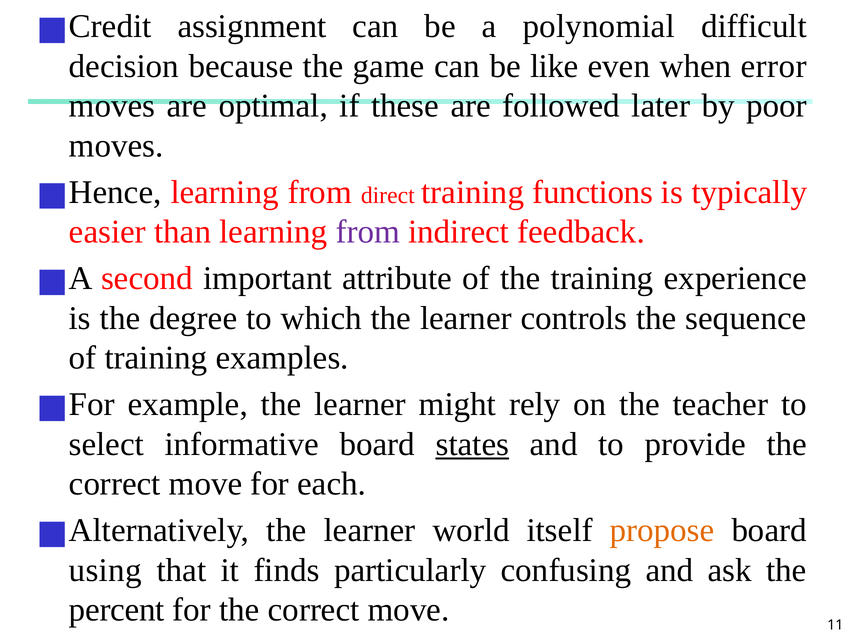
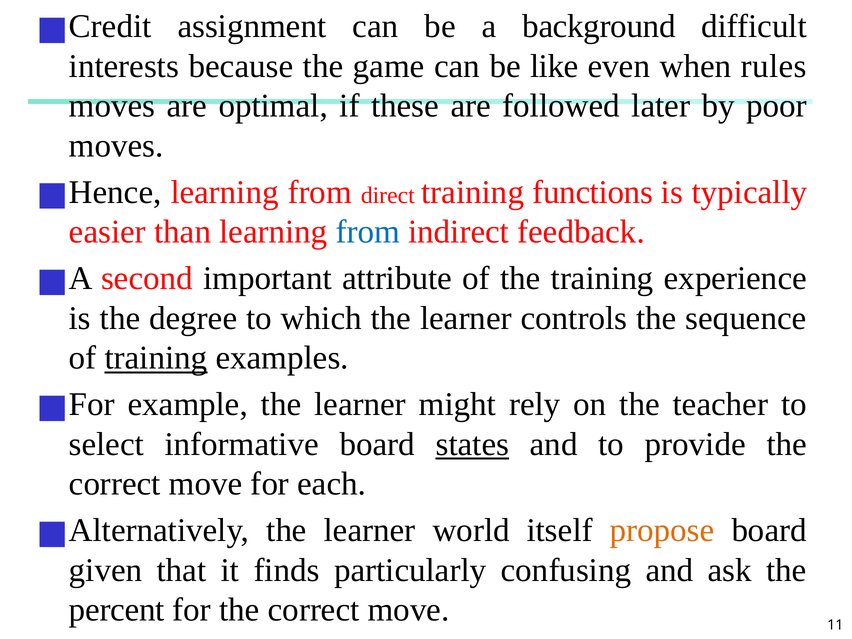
polynomial: polynomial -> background
decision: decision -> interests
error: error -> rules
from at (368, 232) colour: purple -> blue
training at (156, 358) underline: none -> present
using: using -> given
